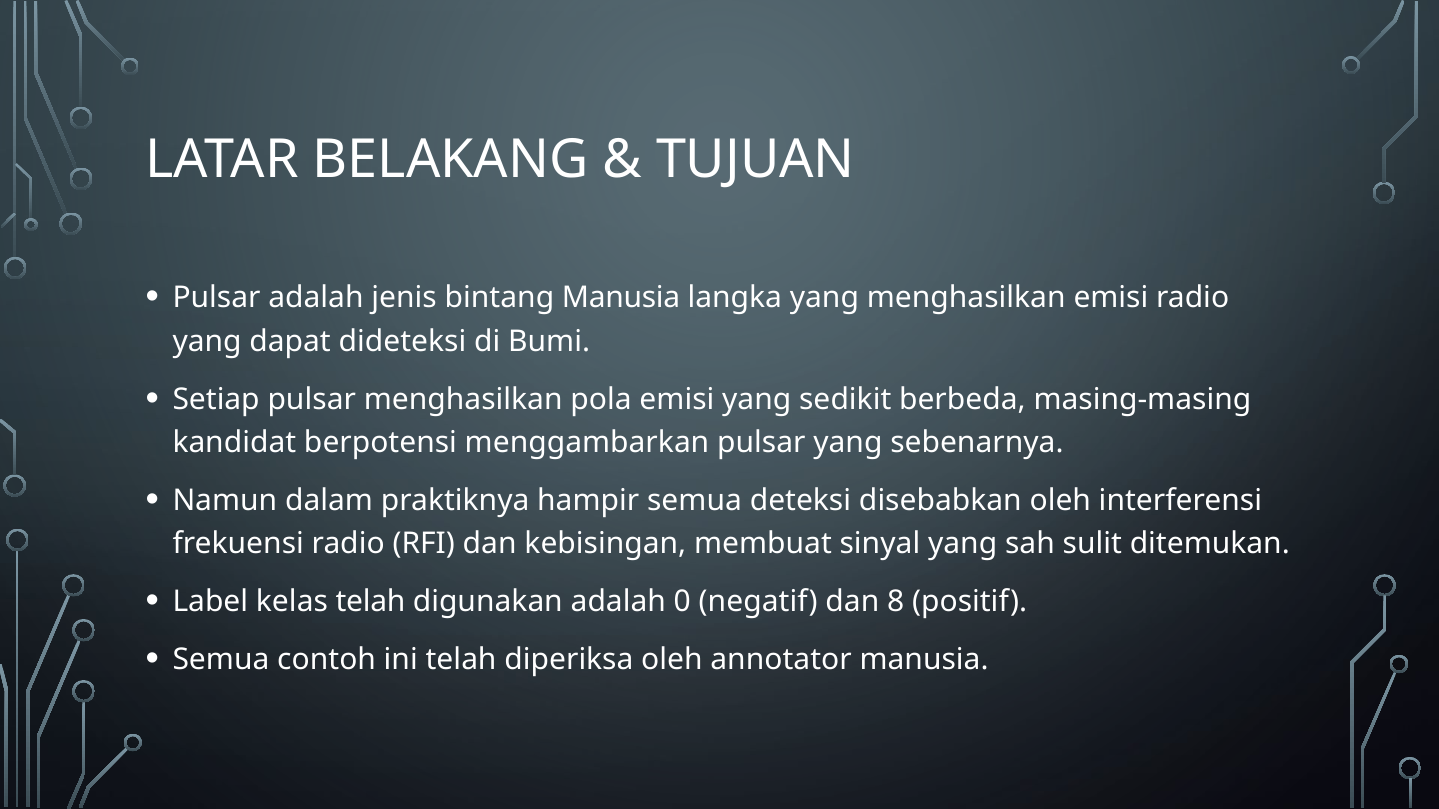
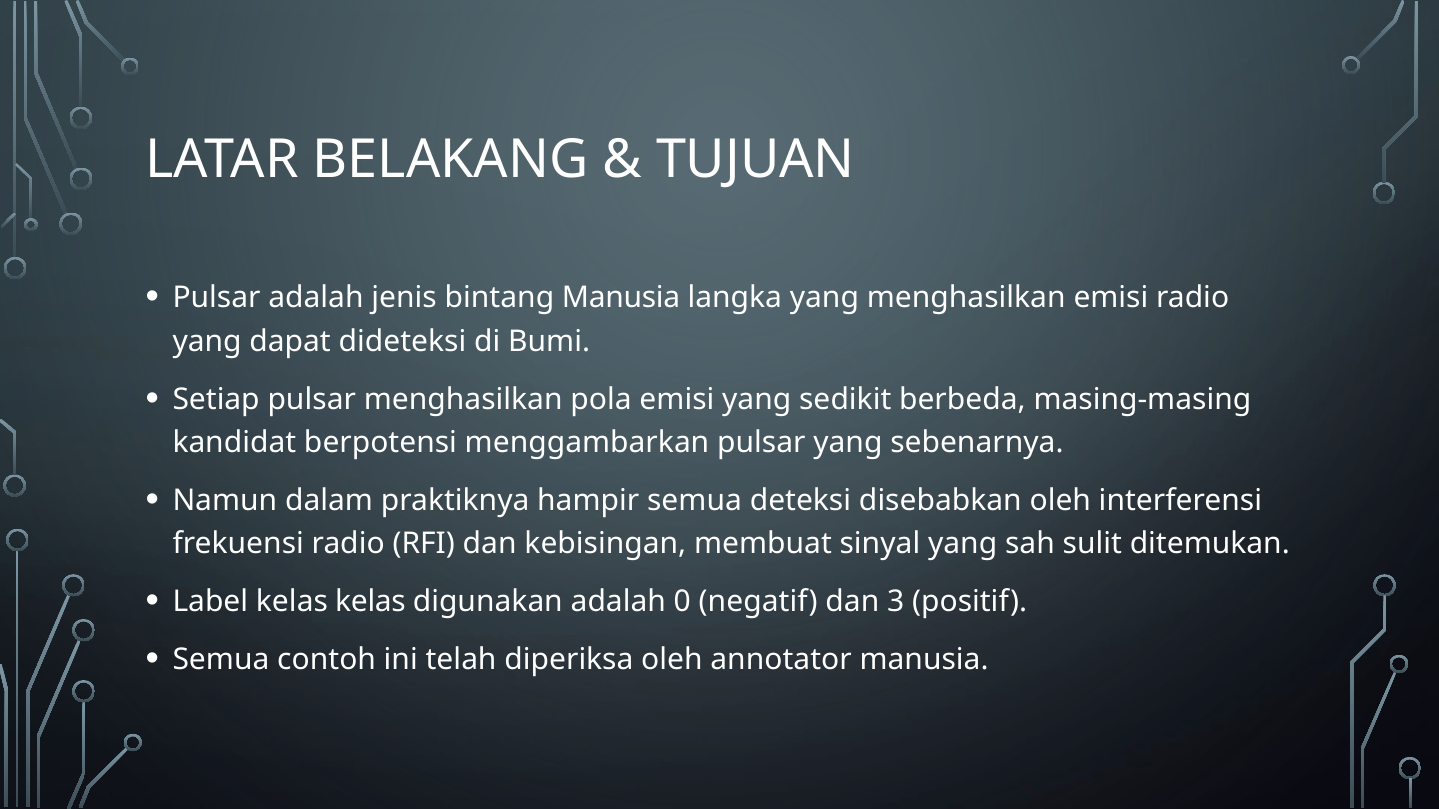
kelas telah: telah -> kelas
8: 8 -> 3
